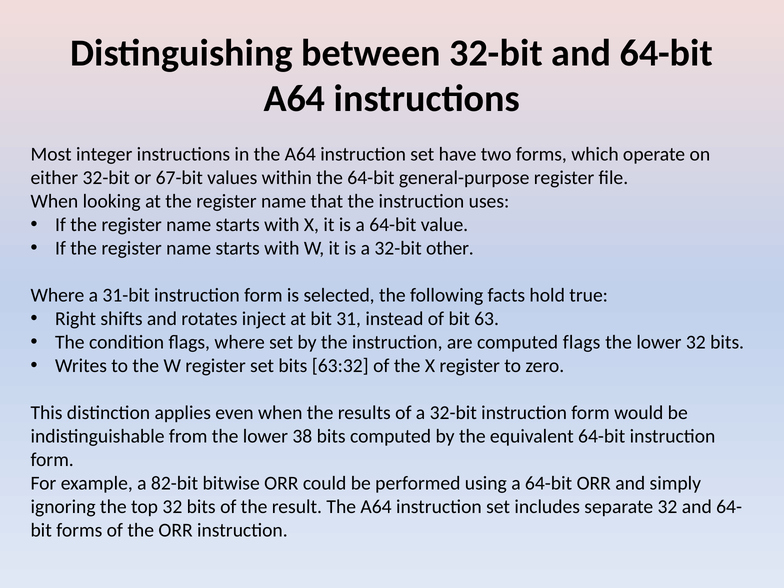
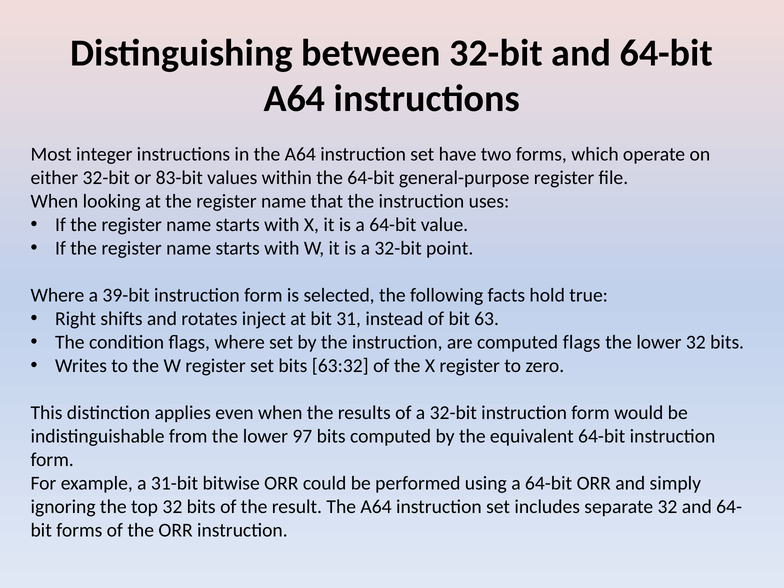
67-bit: 67-bit -> 83-bit
other: other -> point
31-bit: 31-bit -> 39-bit
38: 38 -> 97
82-bit: 82-bit -> 31-bit
